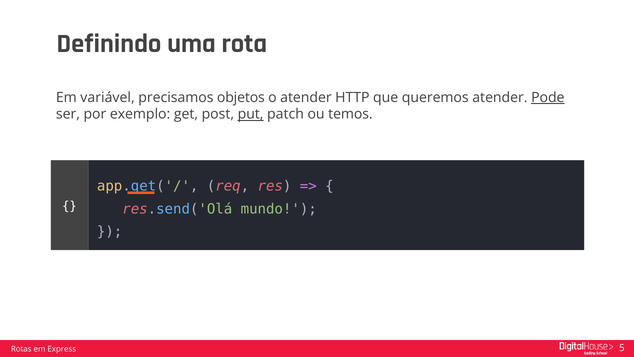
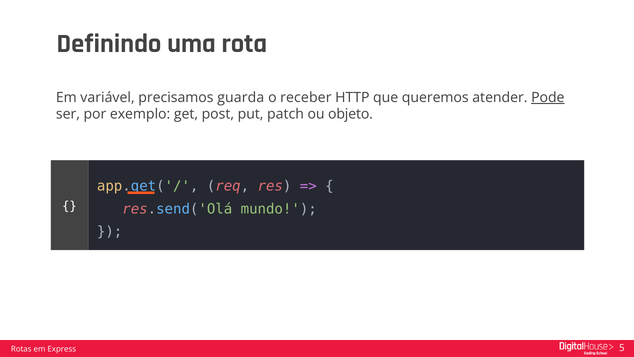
objetos: objetos -> guarda
o atender: atender -> receber
put underline: present -> none
temos: temos -> objeto
